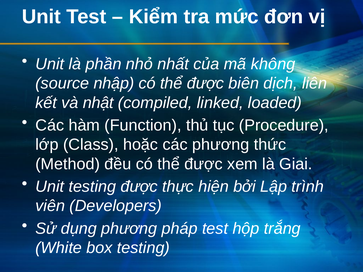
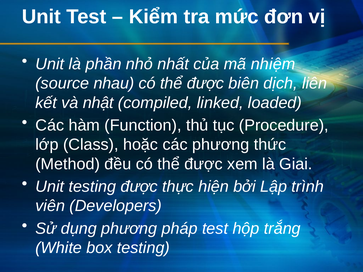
không: không -> nhiệm
nhập: nhập -> nhau
